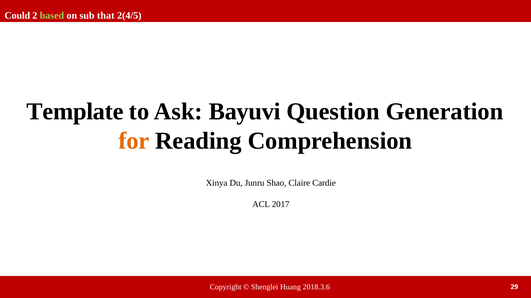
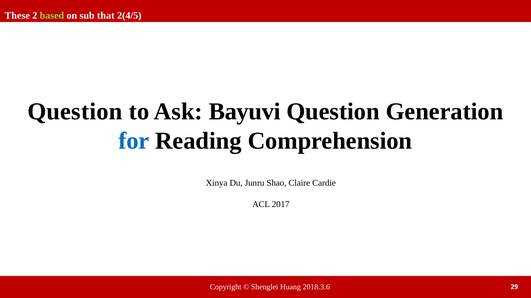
Could: Could -> These
Template at (75, 112): Template -> Question
for colour: orange -> blue
